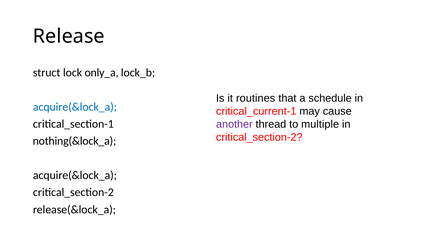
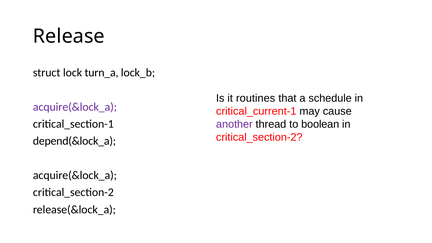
only_a: only_a -> turn_a
acquire(&lock_a at (75, 107) colour: blue -> purple
multiple: multiple -> boolean
nothing(&lock_a: nothing(&lock_a -> depend(&lock_a
